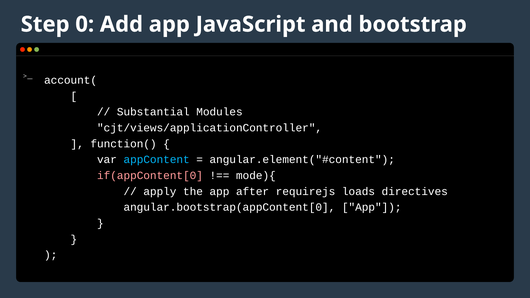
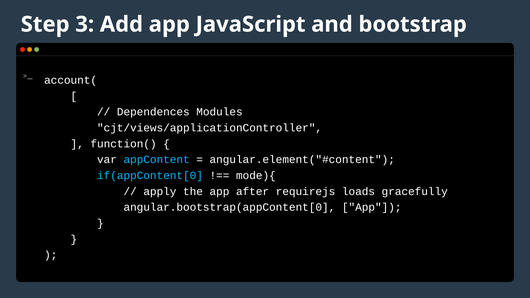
0: 0 -> 3
Substantial: Substantial -> Dependences
if(appContent[0 colour: pink -> light blue
directives: directives -> gracefully
